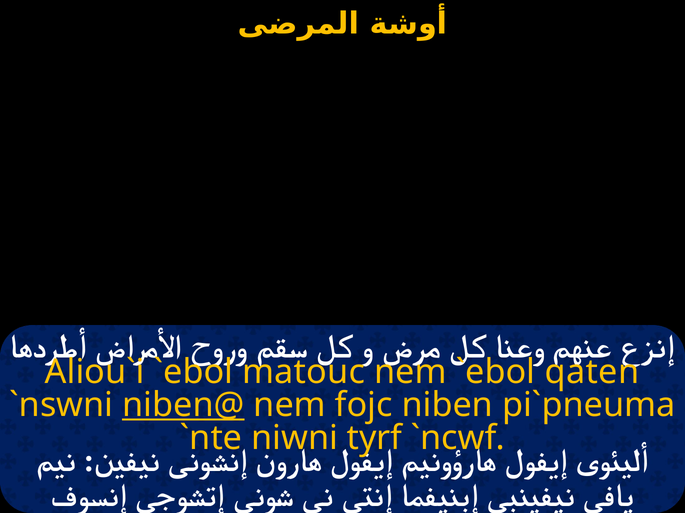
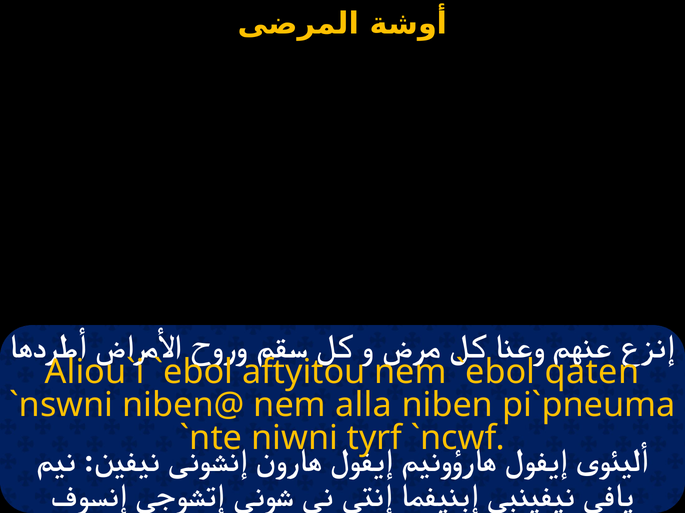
matouc: matouc -> aftyitou
niben@ underline: present -> none
fojc: fojc -> alla
